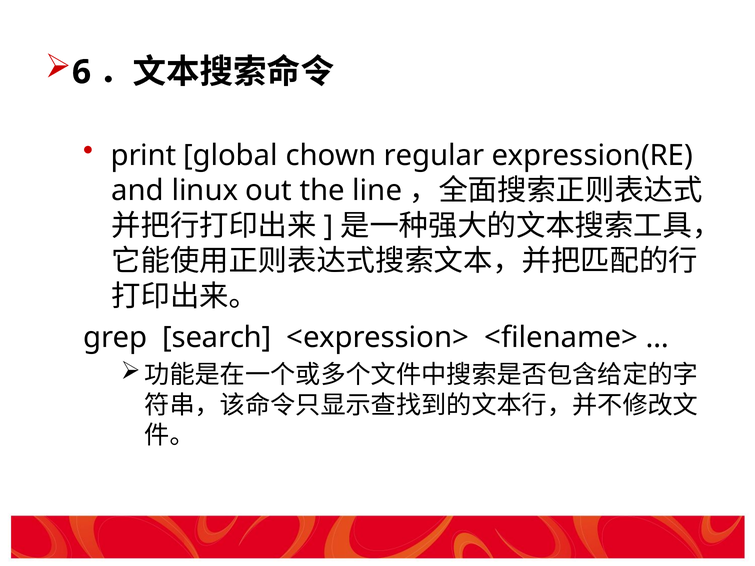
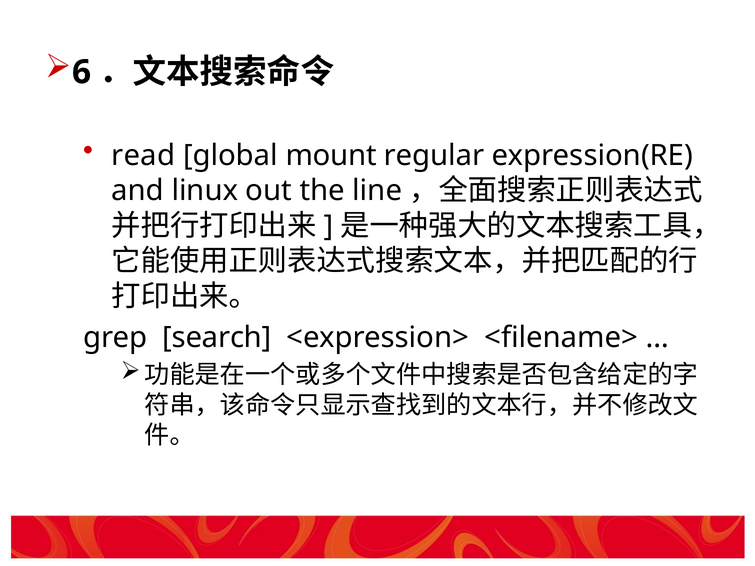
print: print -> read
chown: chown -> mount
